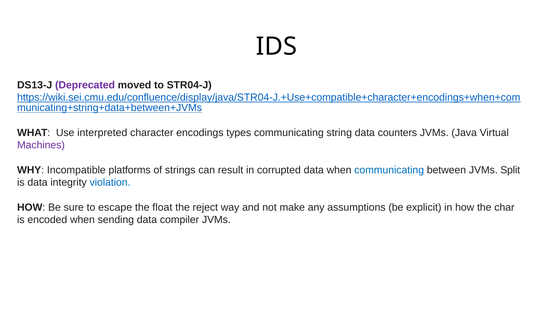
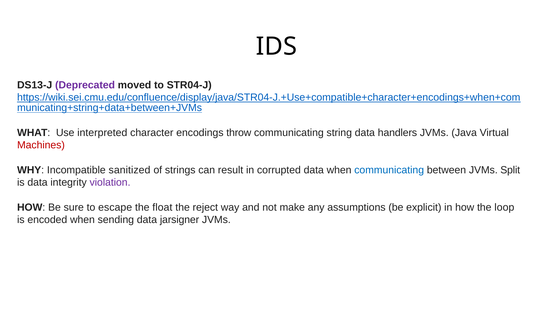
types: types -> throw
counters: counters -> handlers
Machines colour: purple -> red
platforms: platforms -> sanitized
violation colour: blue -> purple
char: char -> loop
compiler: compiler -> jarsigner
